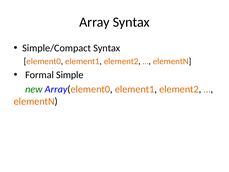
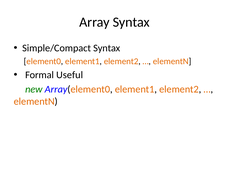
Simple: Simple -> Useful
